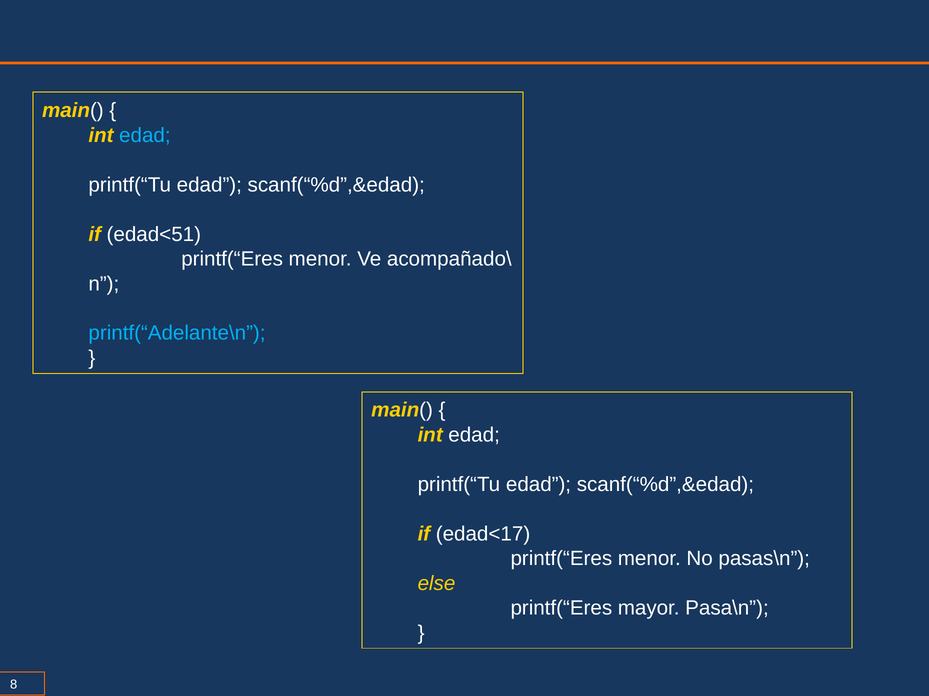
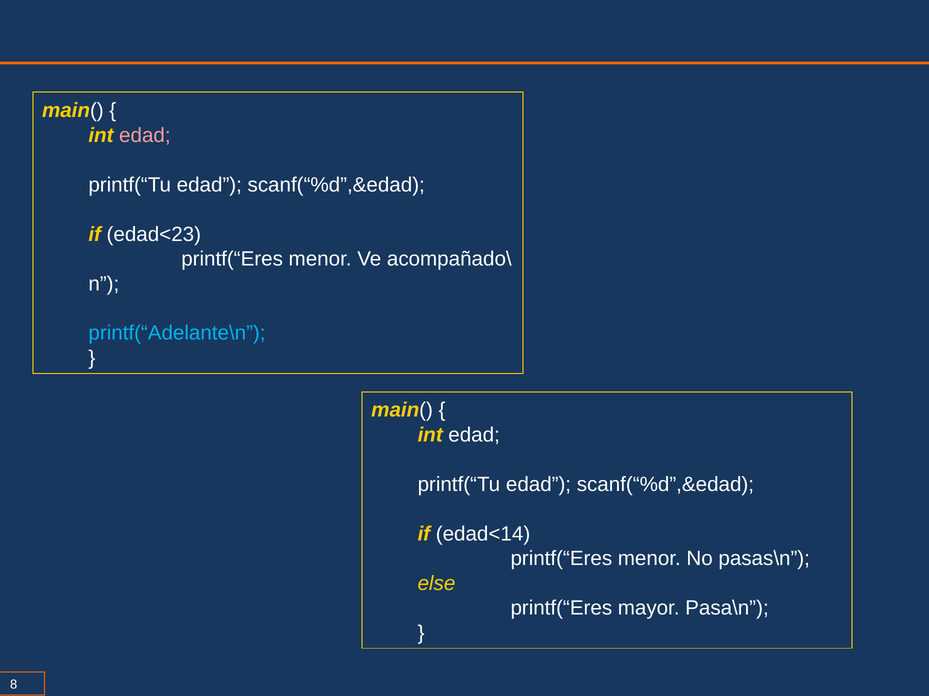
edad at (145, 135) colour: light blue -> pink
edad<51: edad<51 -> edad<23
edad<17: edad<17 -> edad<14
